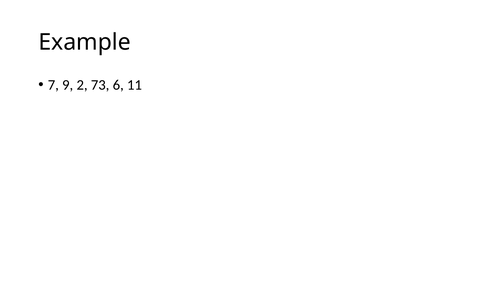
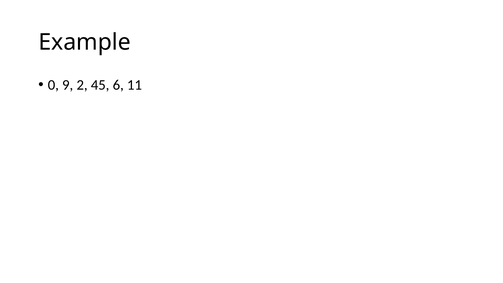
7: 7 -> 0
73: 73 -> 45
